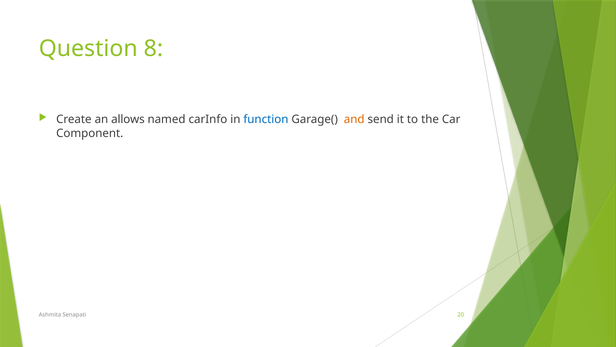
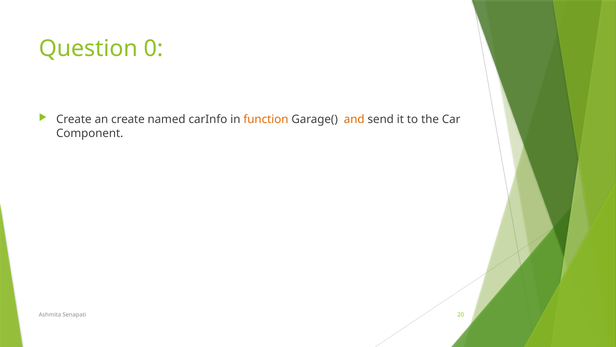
8: 8 -> 0
an allows: allows -> create
function colour: blue -> orange
